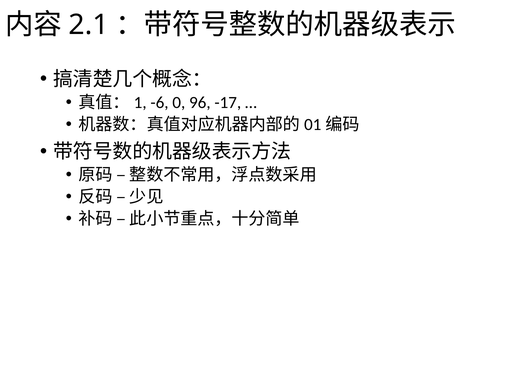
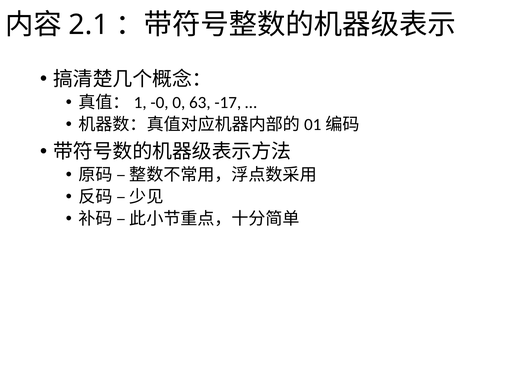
-6: -6 -> -0
96: 96 -> 63
